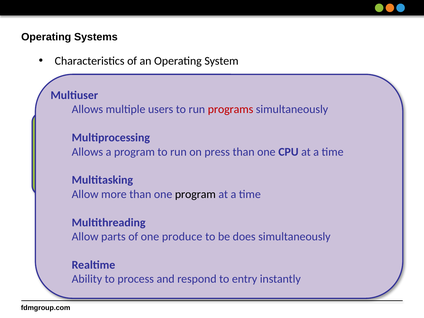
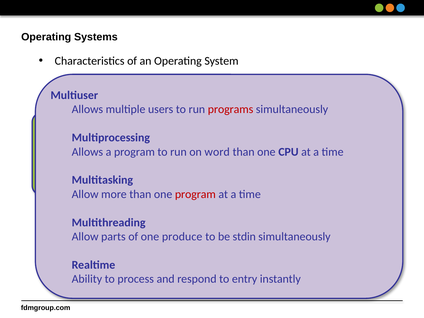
press: press -> word
program at (195, 194) colour: black -> red
does: does -> stdin
